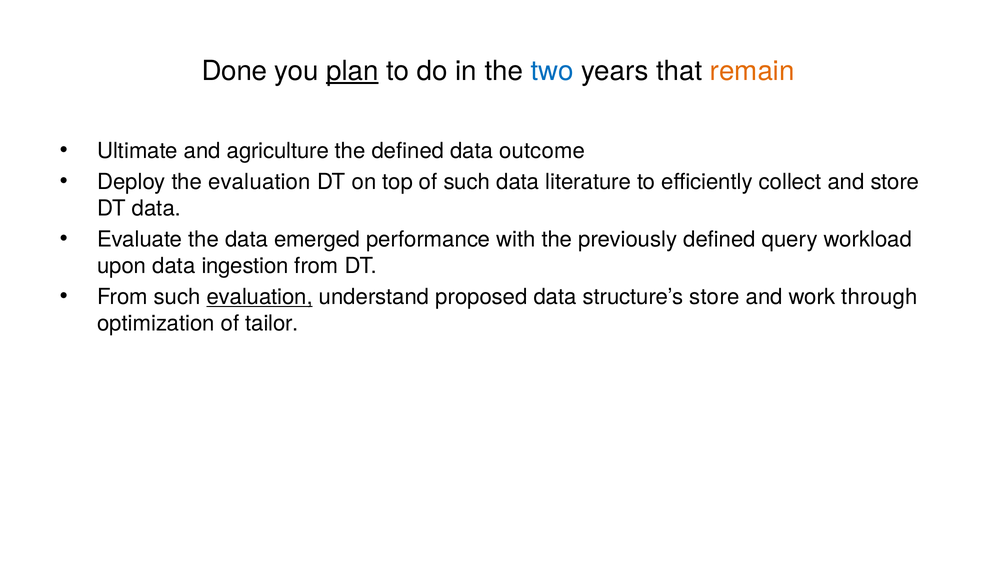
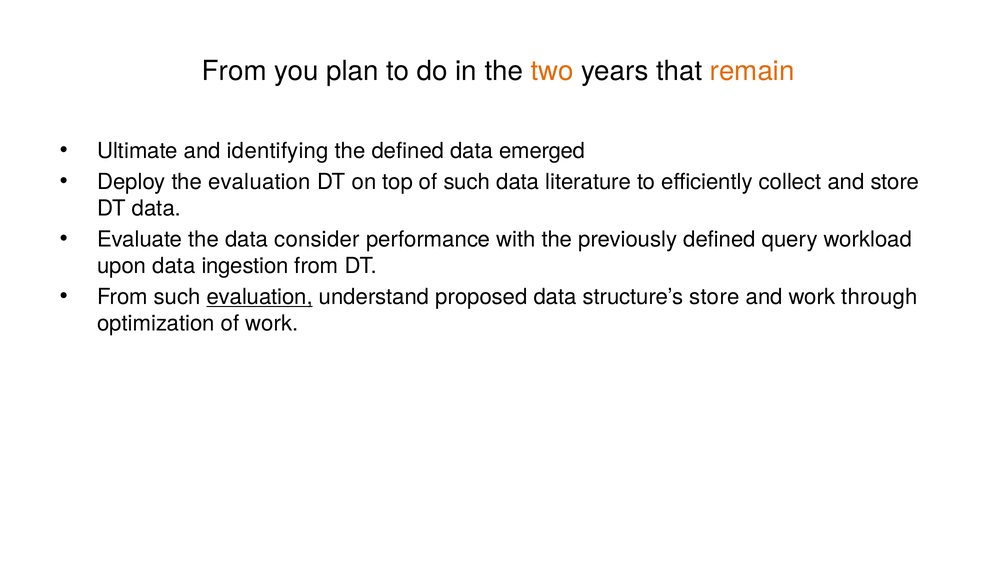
Done at (234, 71): Done -> From
plan underline: present -> none
two colour: blue -> orange
agriculture: agriculture -> identifying
outcome: outcome -> emerged
emerged: emerged -> consider
of tailor: tailor -> work
